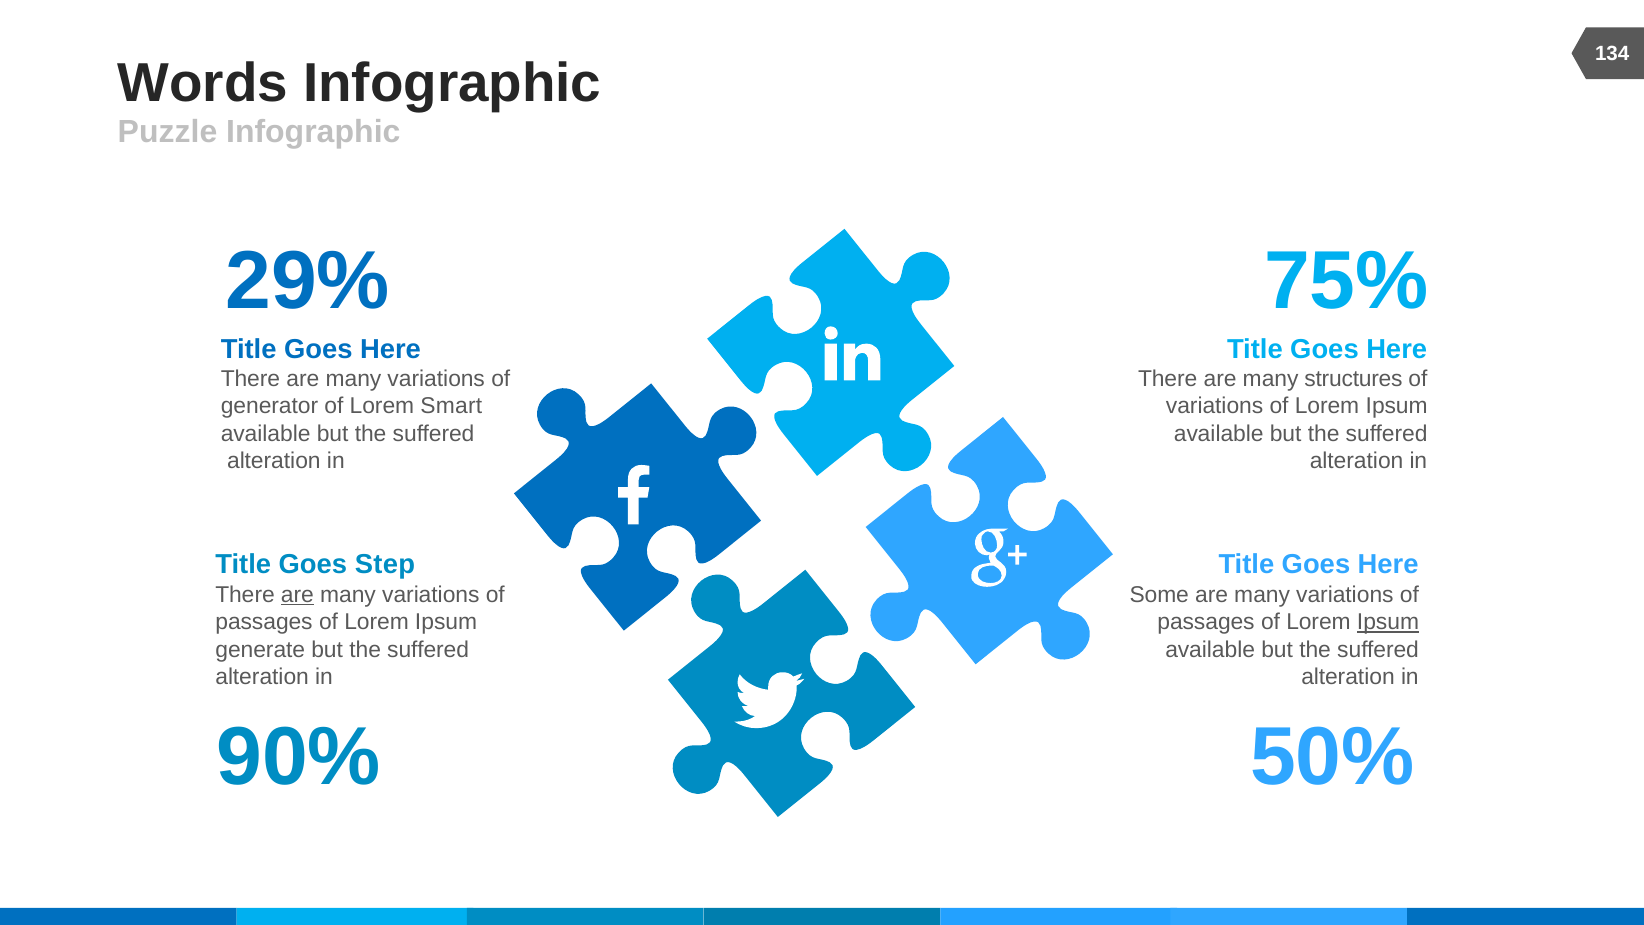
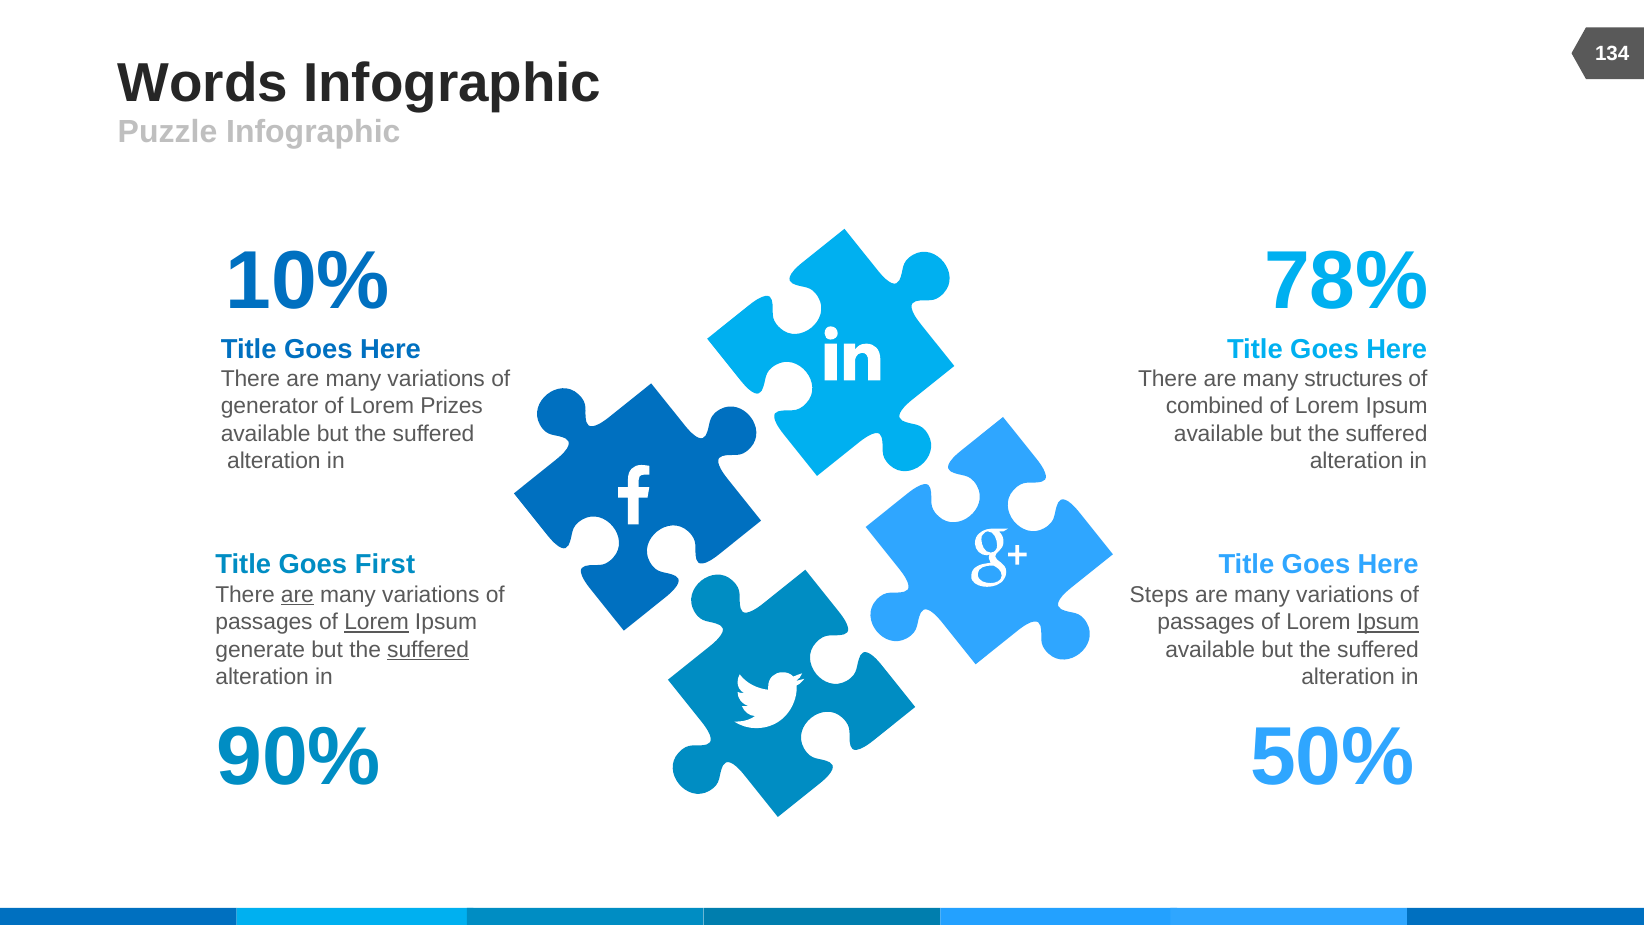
29%: 29% -> 10%
75%: 75% -> 78%
Smart: Smart -> Prizes
variations at (1215, 406): variations -> combined
Step: Step -> First
Some: Some -> Steps
Lorem at (377, 622) underline: none -> present
suffered at (428, 649) underline: none -> present
